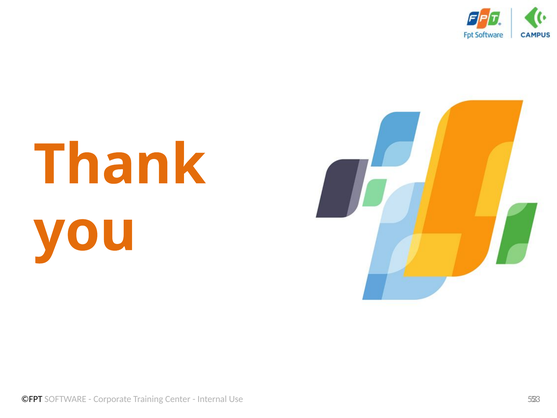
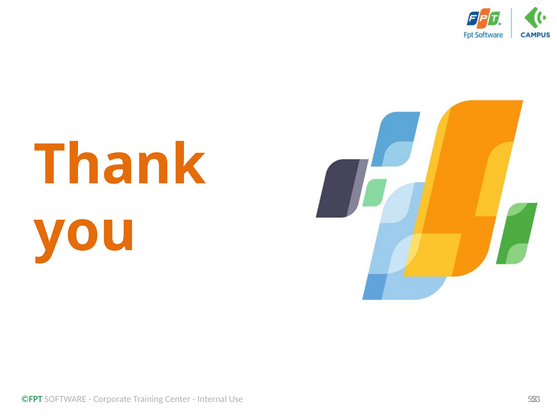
©FPT colour: black -> green
